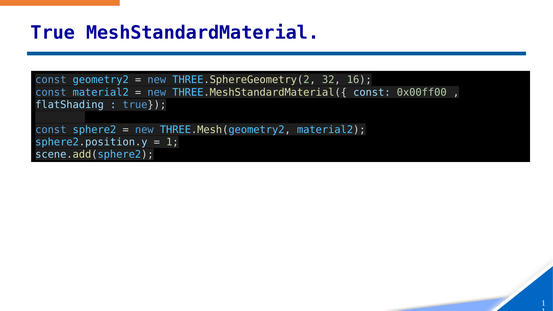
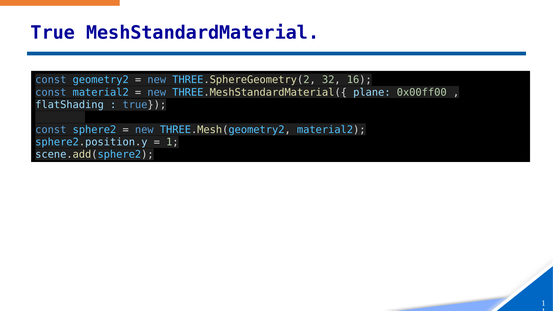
THREE.MeshStandardMaterial({ const: const -> plane
